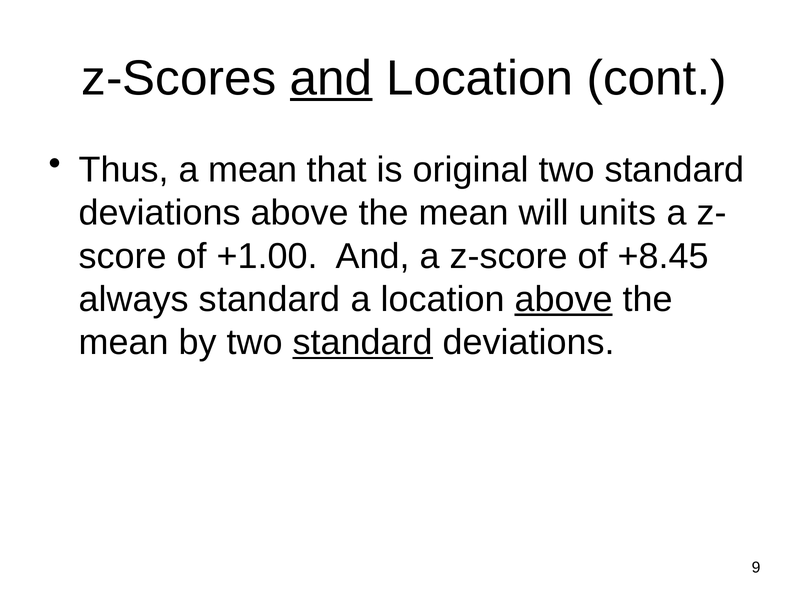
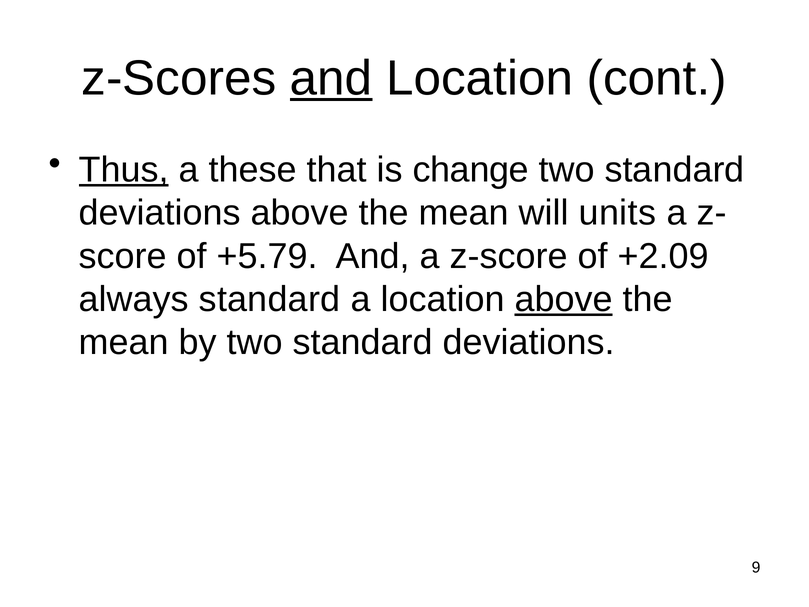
Thus underline: none -> present
a mean: mean -> these
original: original -> change
+1.00: +1.00 -> +5.79
+8.45: +8.45 -> +2.09
standard at (363, 342) underline: present -> none
